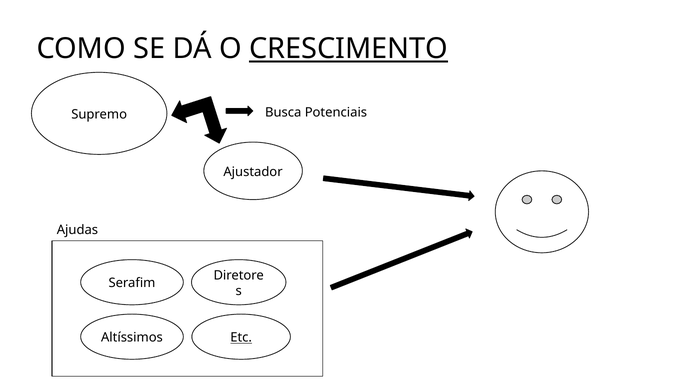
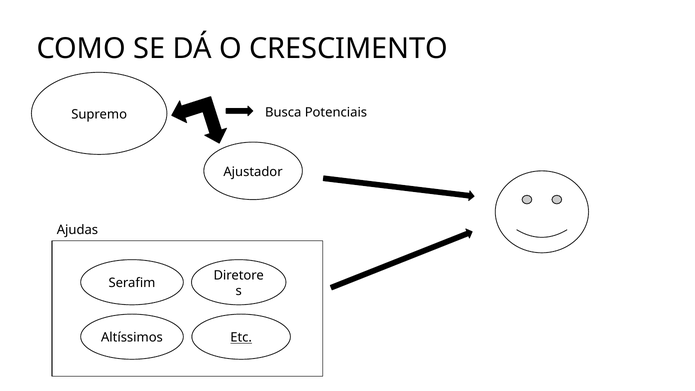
CRESCIMENTO underline: present -> none
